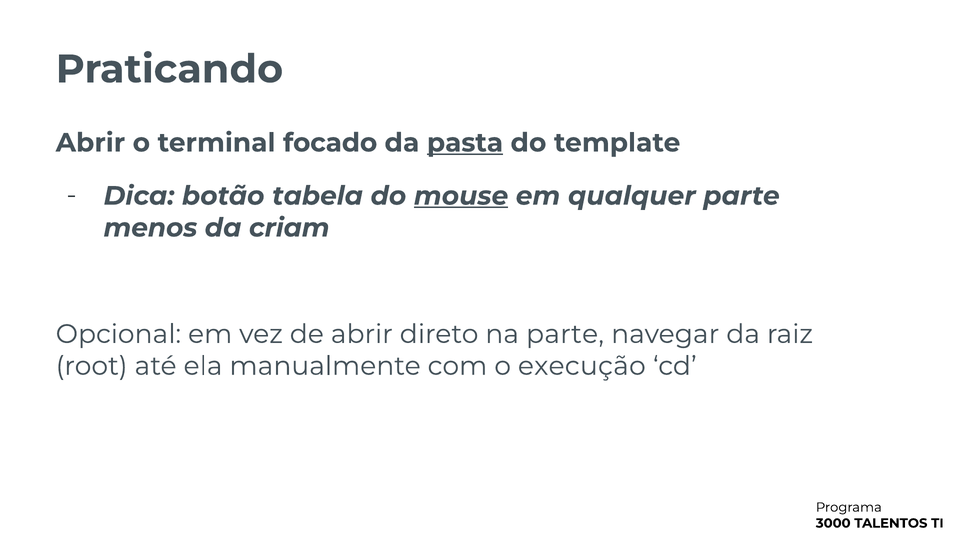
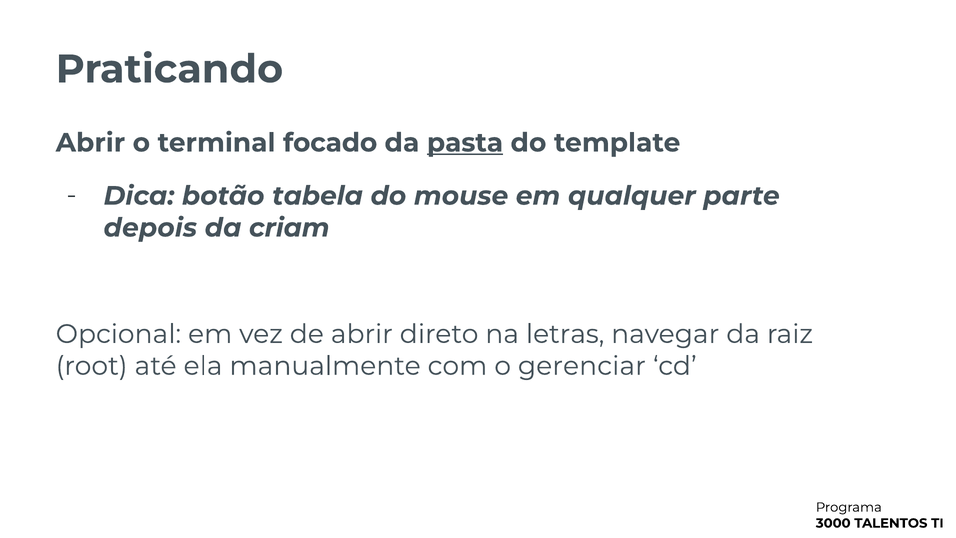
mouse underline: present -> none
menos: menos -> depois
na parte: parte -> letras
execução: execução -> gerenciar
